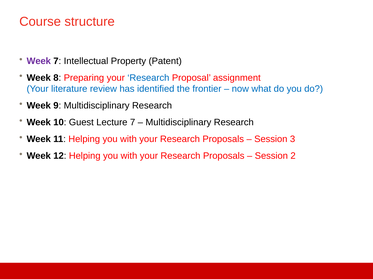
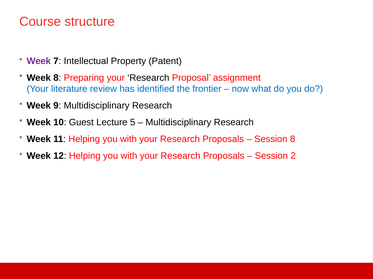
Research at (148, 78) colour: blue -> black
Lecture 7: 7 -> 5
Session 3: 3 -> 8
